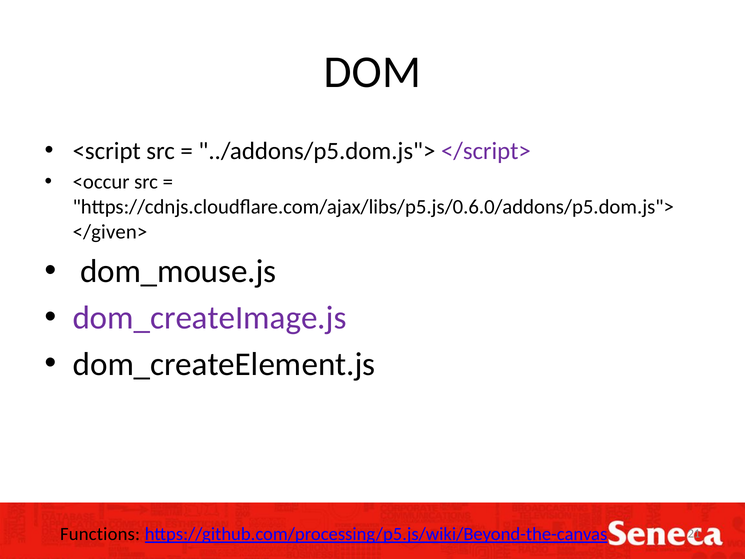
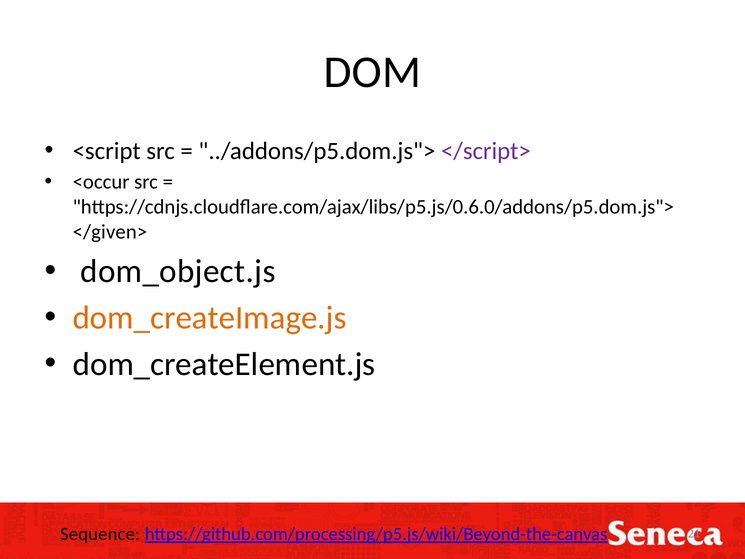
dom_mouse.js: dom_mouse.js -> dom_object.js
dom_createImage.js colour: purple -> orange
Functions: Functions -> Sequence
